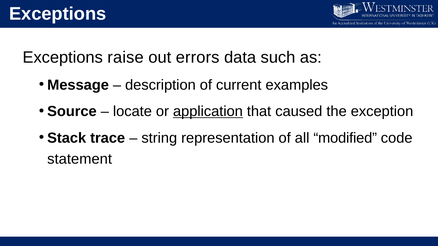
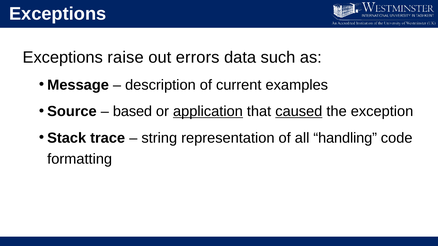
locate: locate -> based
caused underline: none -> present
modified: modified -> handling
statement: statement -> formatting
